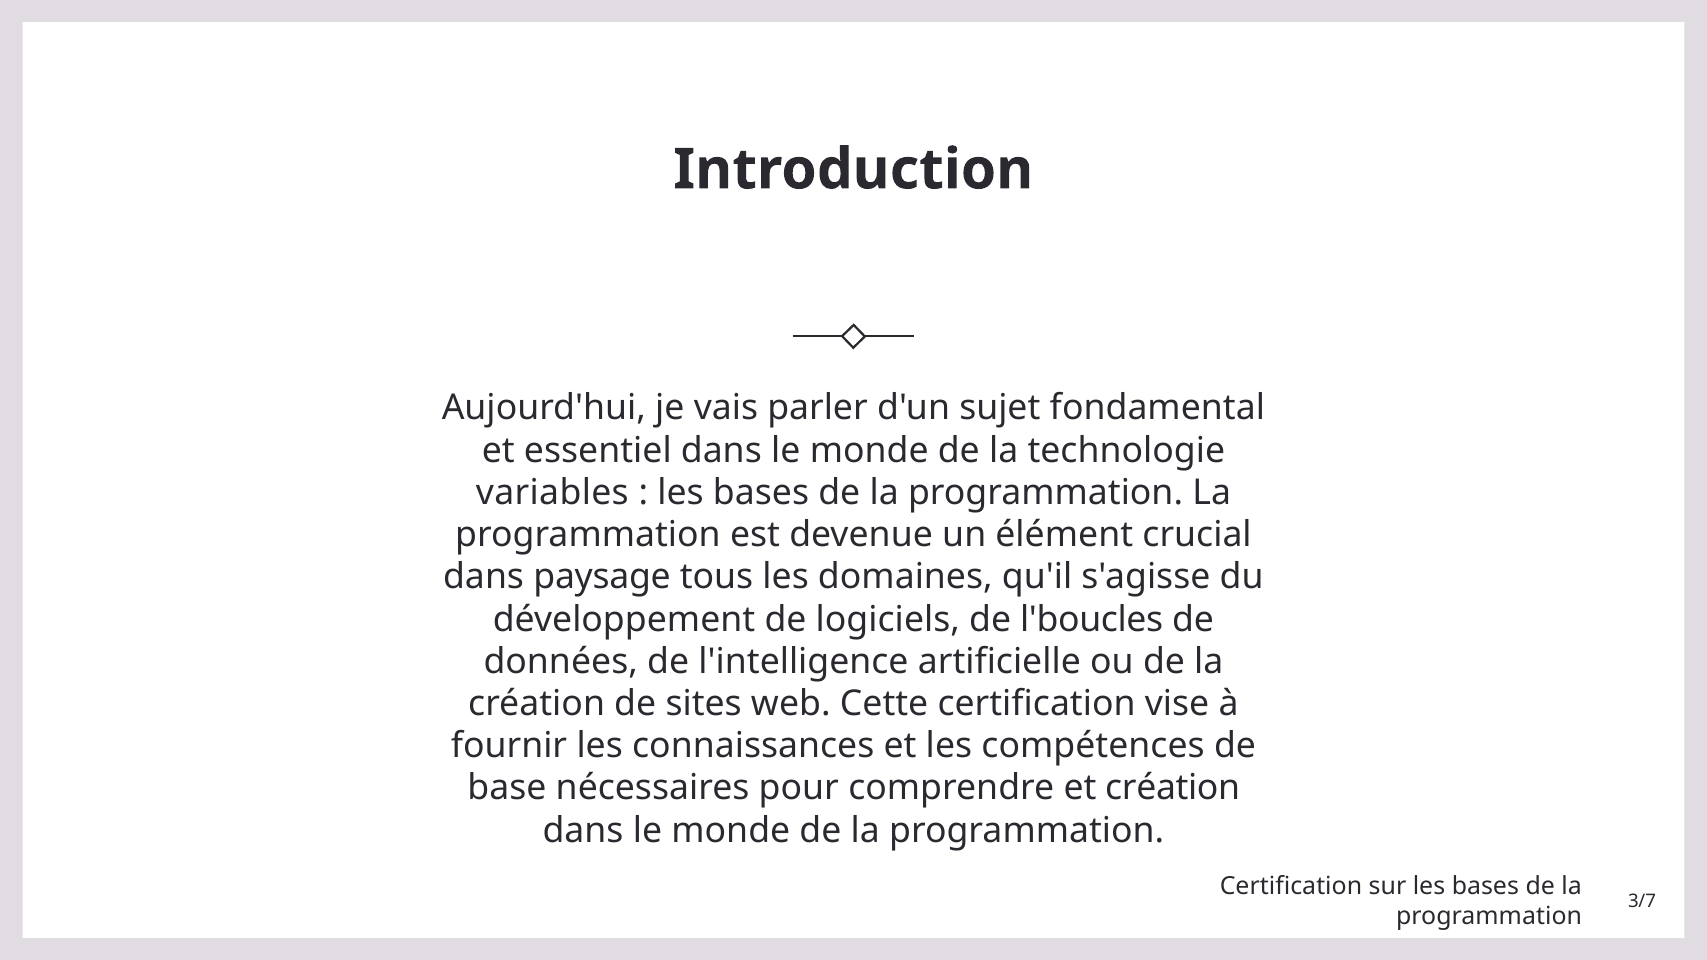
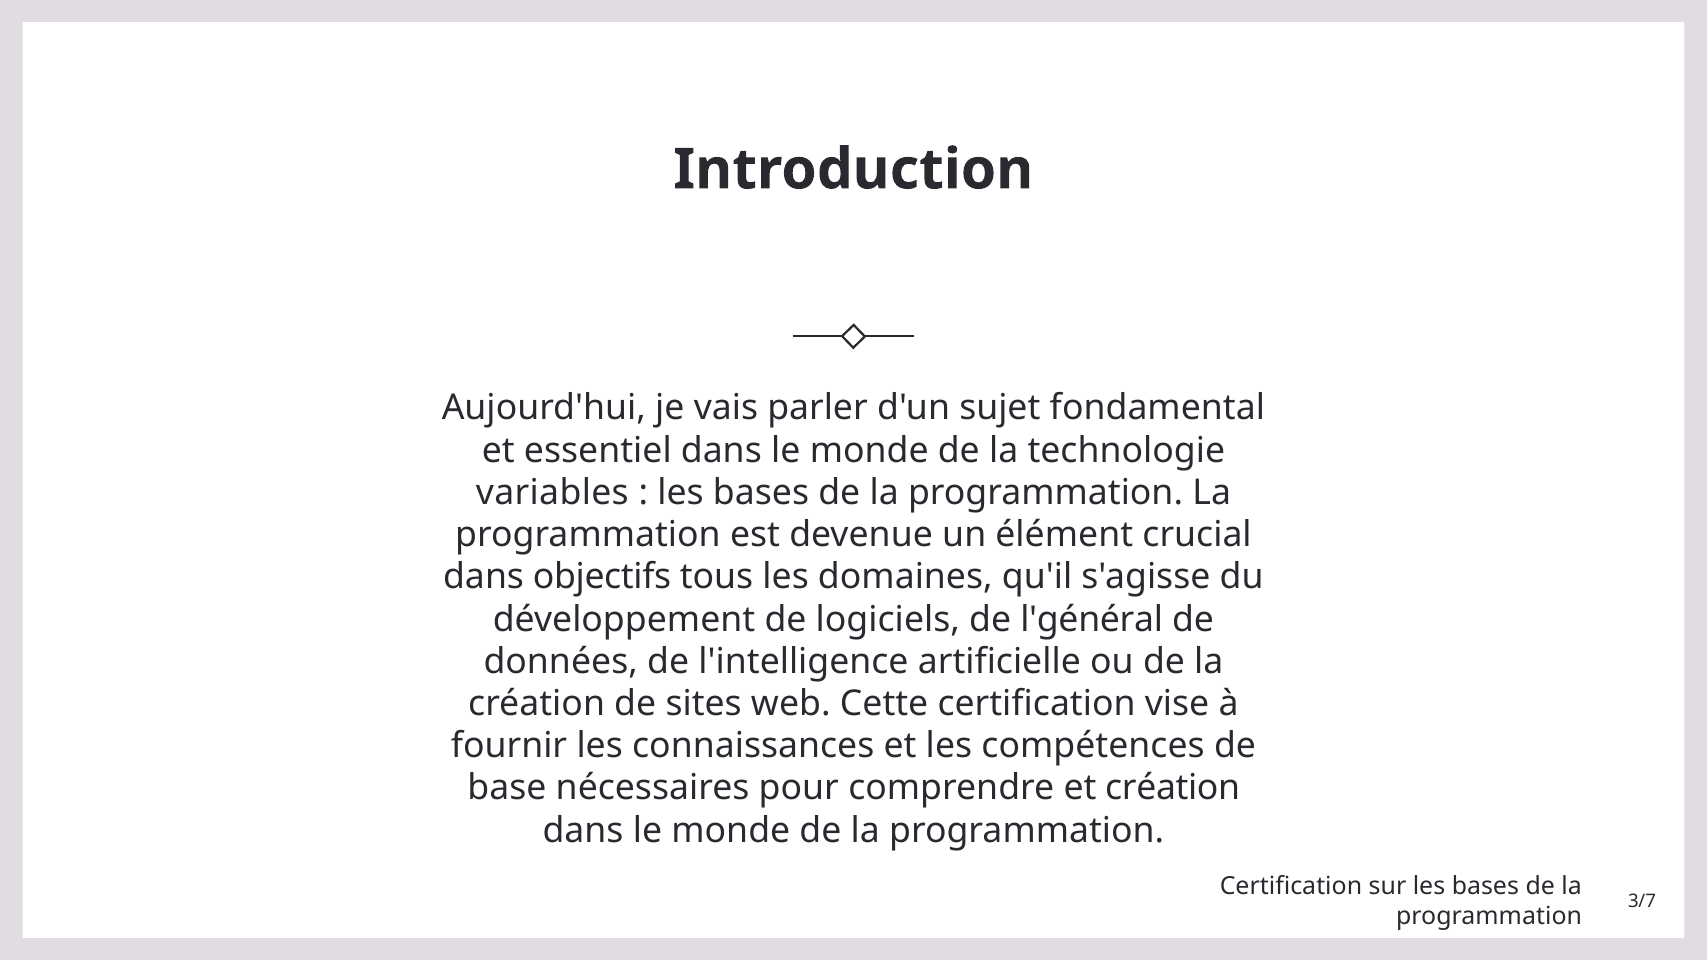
paysage: paysage -> objectifs
l'boucles: l'boucles -> l'général
